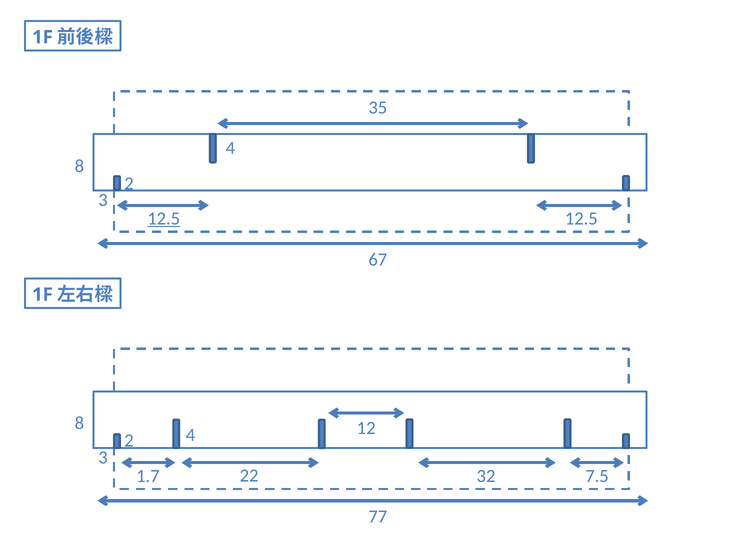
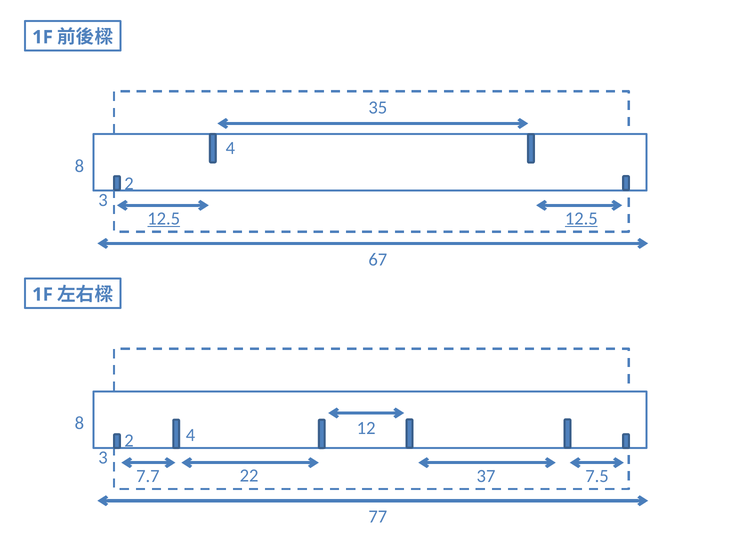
12.5 at (581, 219) underline: none -> present
1.7: 1.7 -> 7.7
32: 32 -> 37
